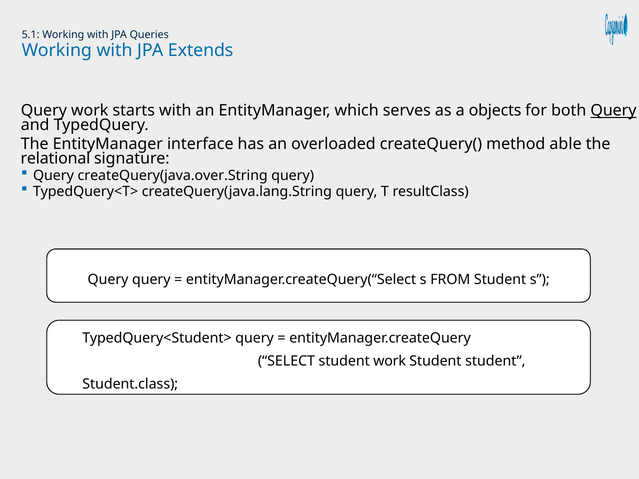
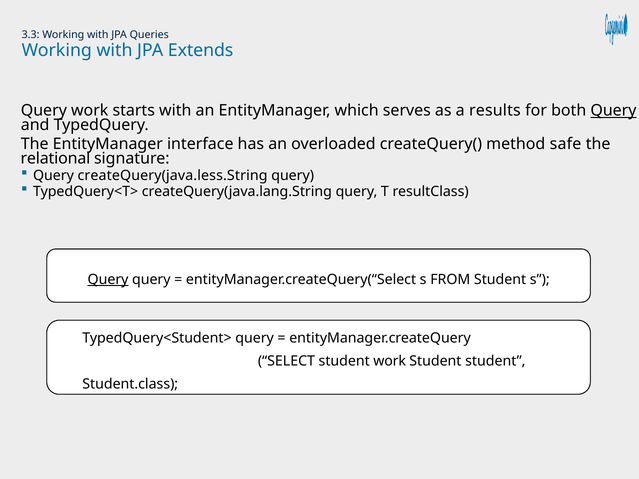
5.1: 5.1 -> 3.3
objects: objects -> results
able: able -> safe
createQuery(java.over.String: createQuery(java.over.String -> createQuery(java.less.String
Query at (108, 280) underline: none -> present
